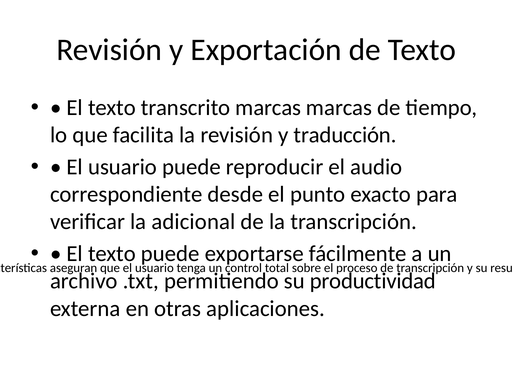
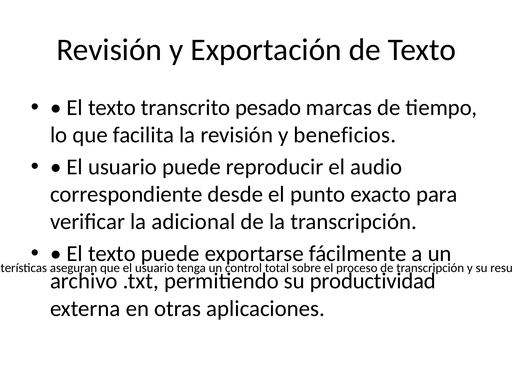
transcrito marcas: marcas -> pesado
traducción: traducción -> beneficios
